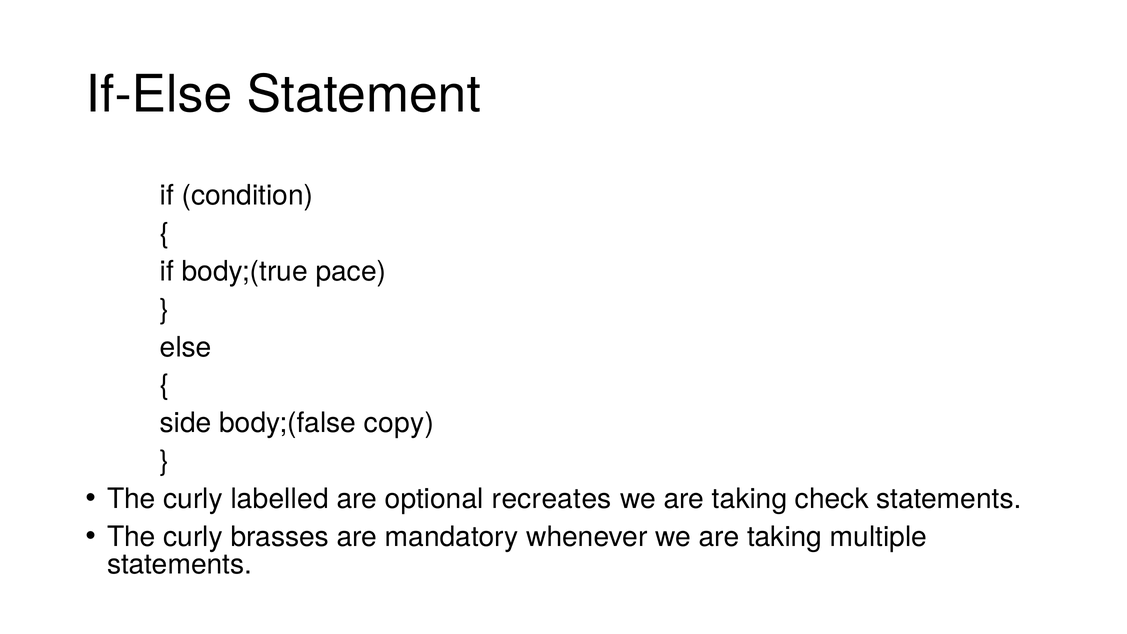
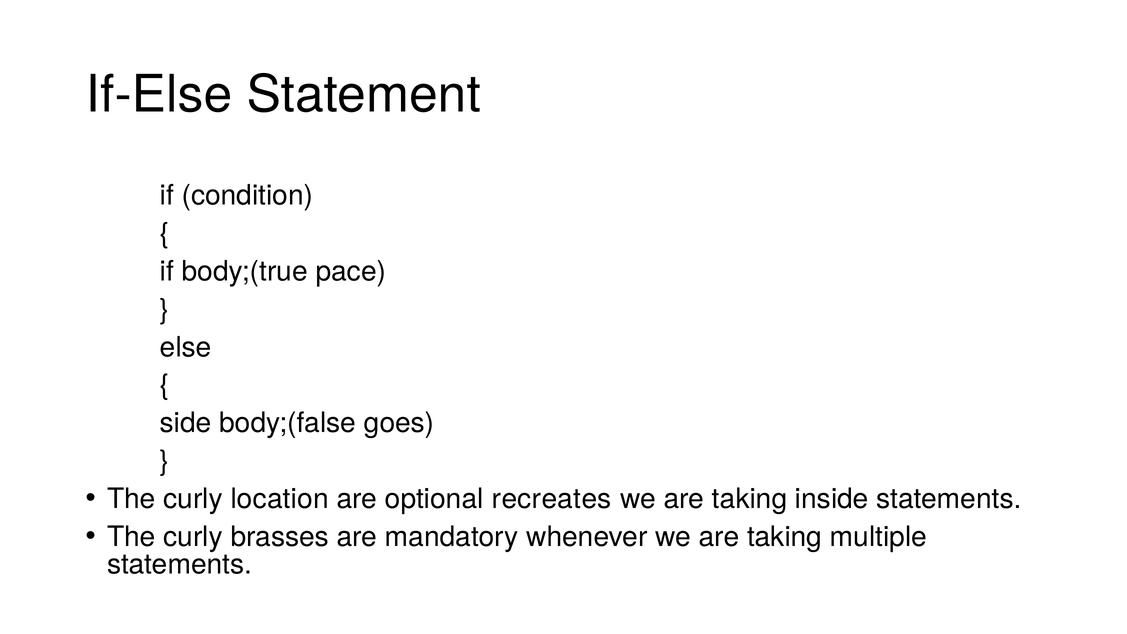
copy: copy -> goes
labelled: labelled -> location
check: check -> inside
